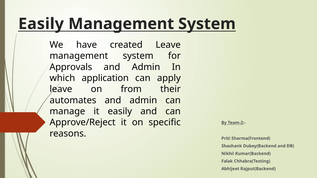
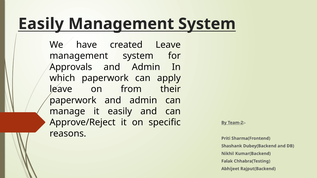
which application: application -> paperwork
automates at (73, 100): automates -> paperwork
